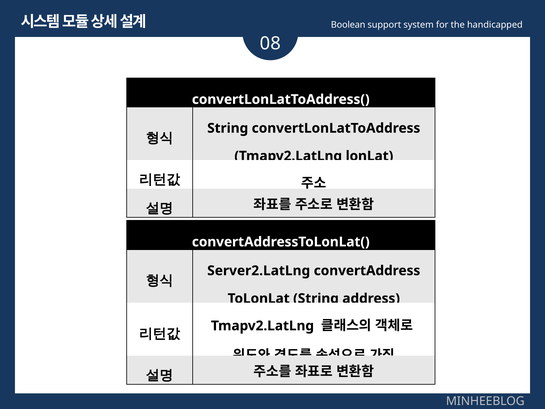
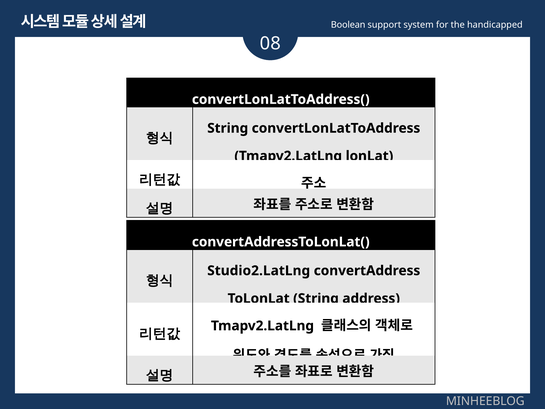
Server2.LatLng: Server2.LatLng -> Studio2.LatLng
